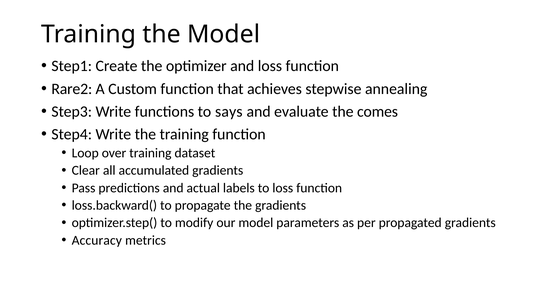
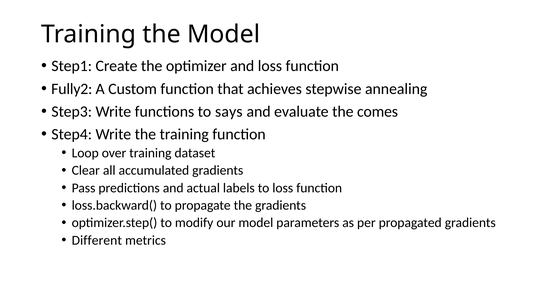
Rare2: Rare2 -> Fully2
Accuracy: Accuracy -> Different
